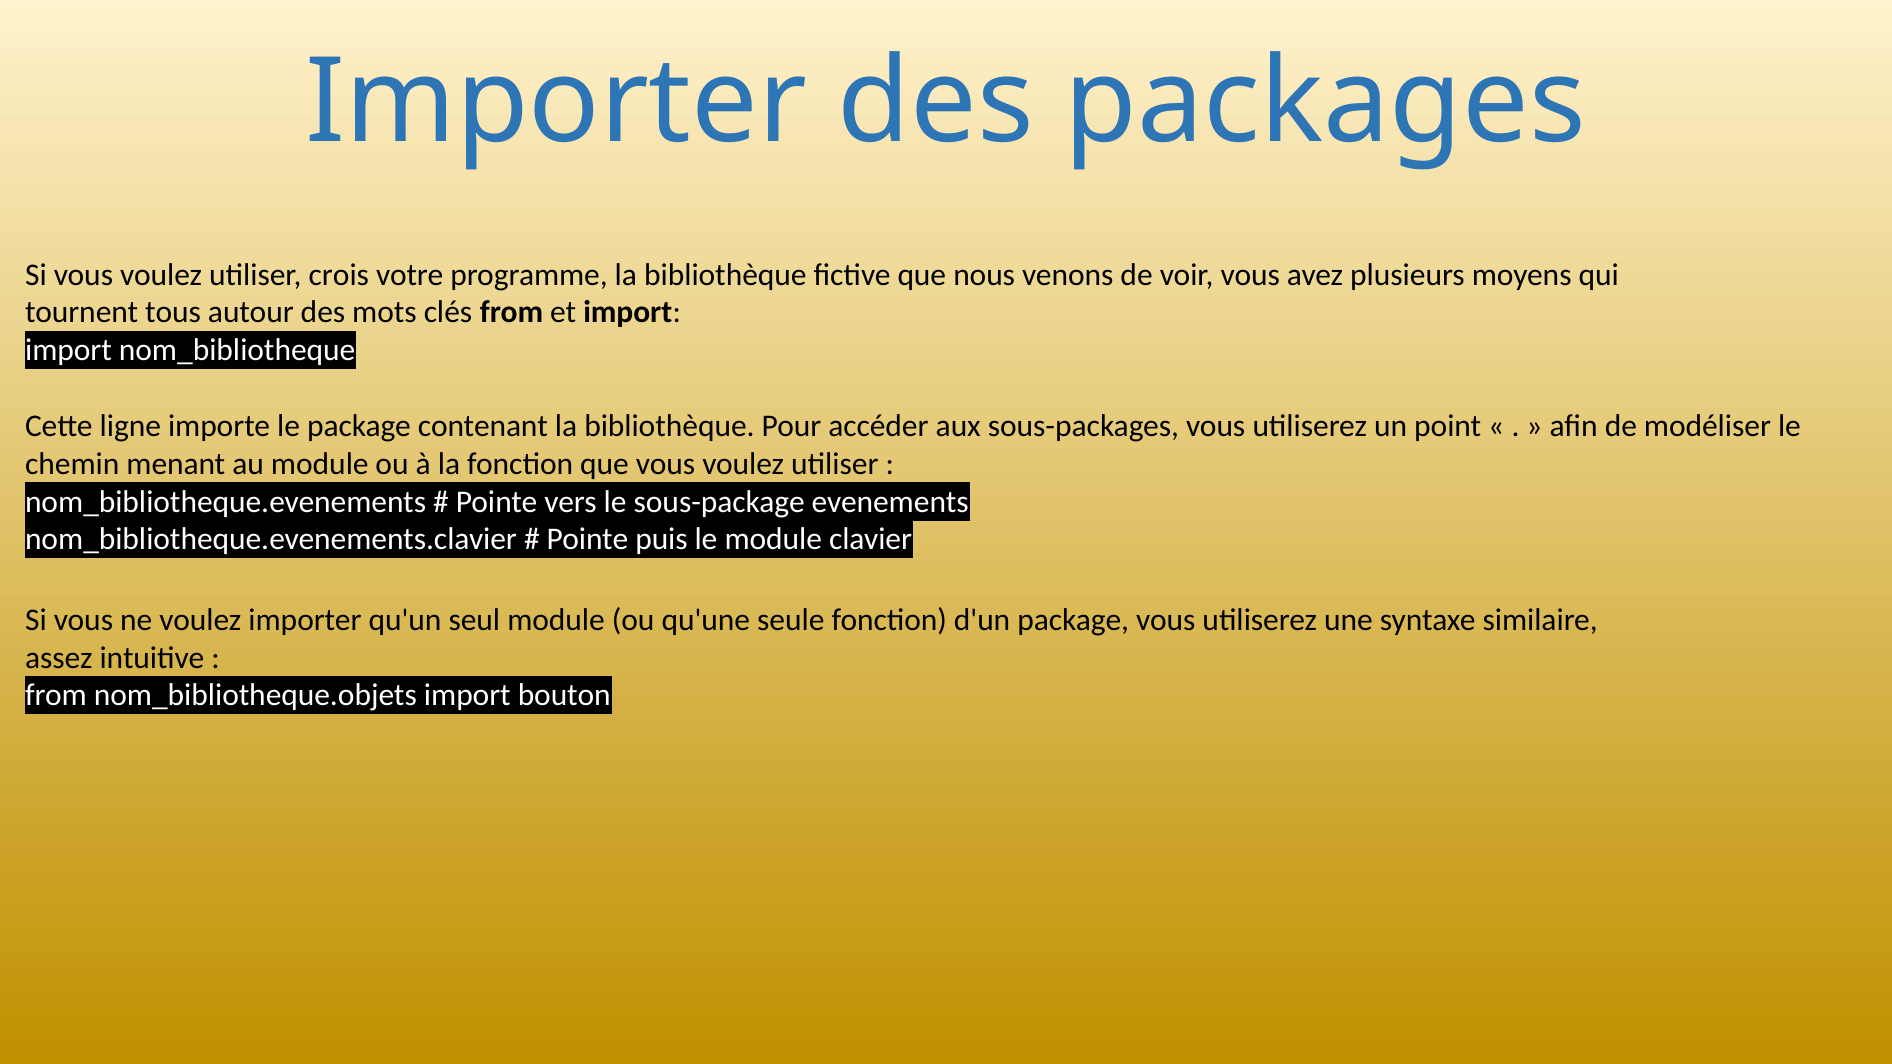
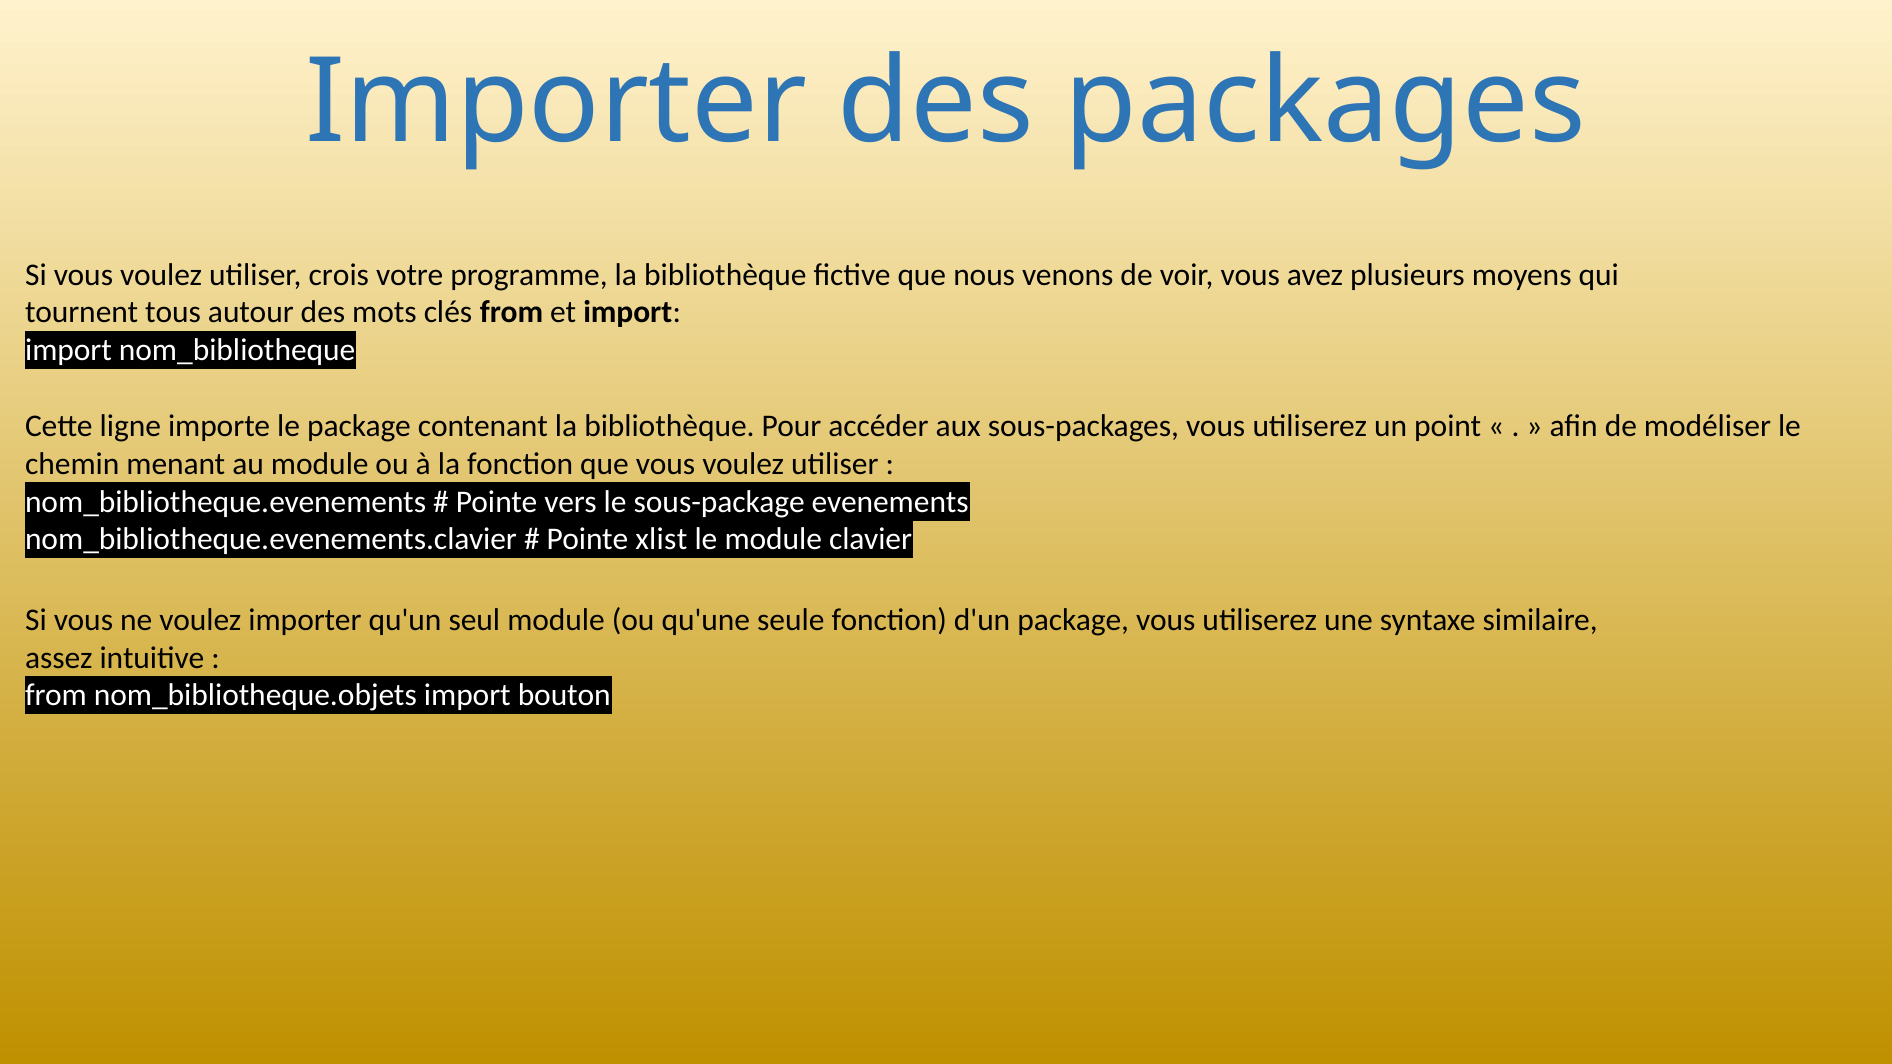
puis: puis -> xlist
